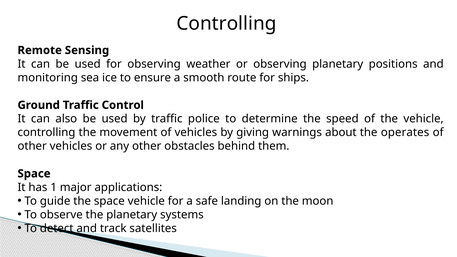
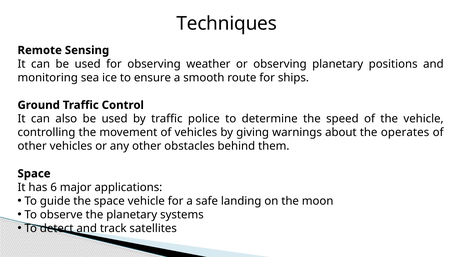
Controlling at (227, 24): Controlling -> Techniques
1: 1 -> 6
